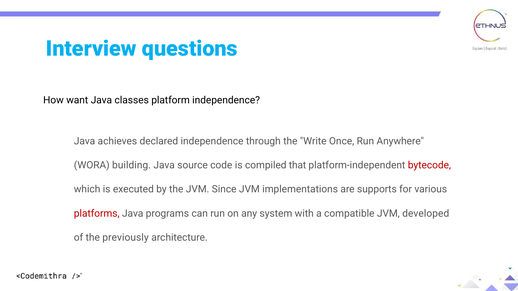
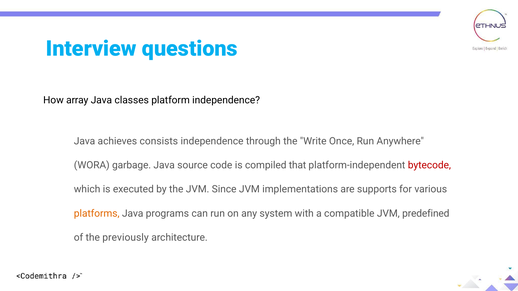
want: want -> array
declared: declared -> consists
building: building -> garbage
platforms colour: red -> orange
developed: developed -> predefined
